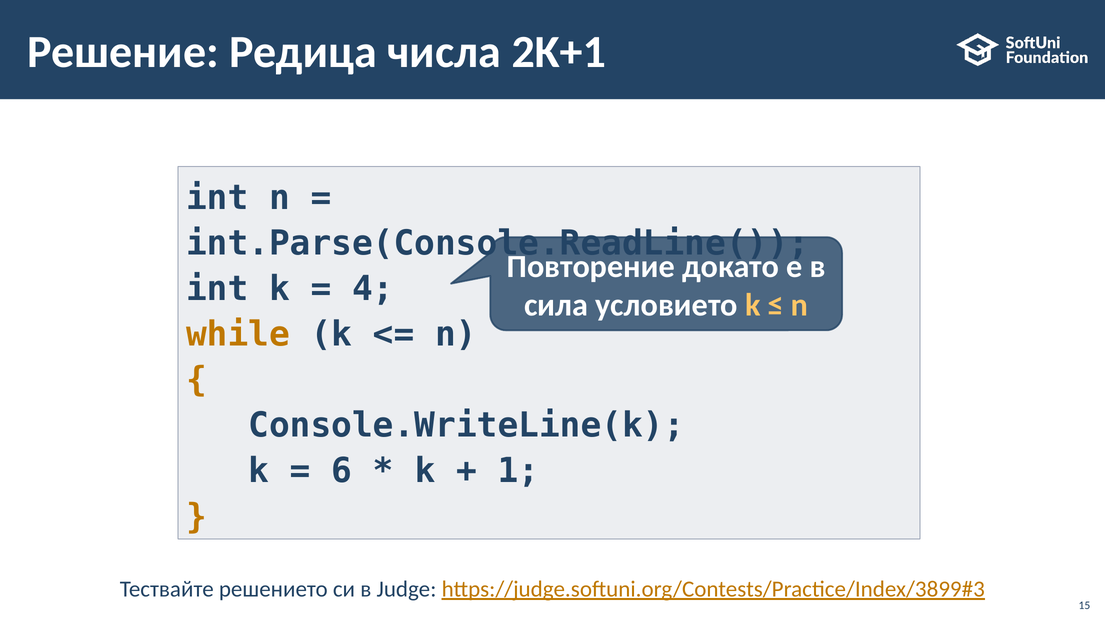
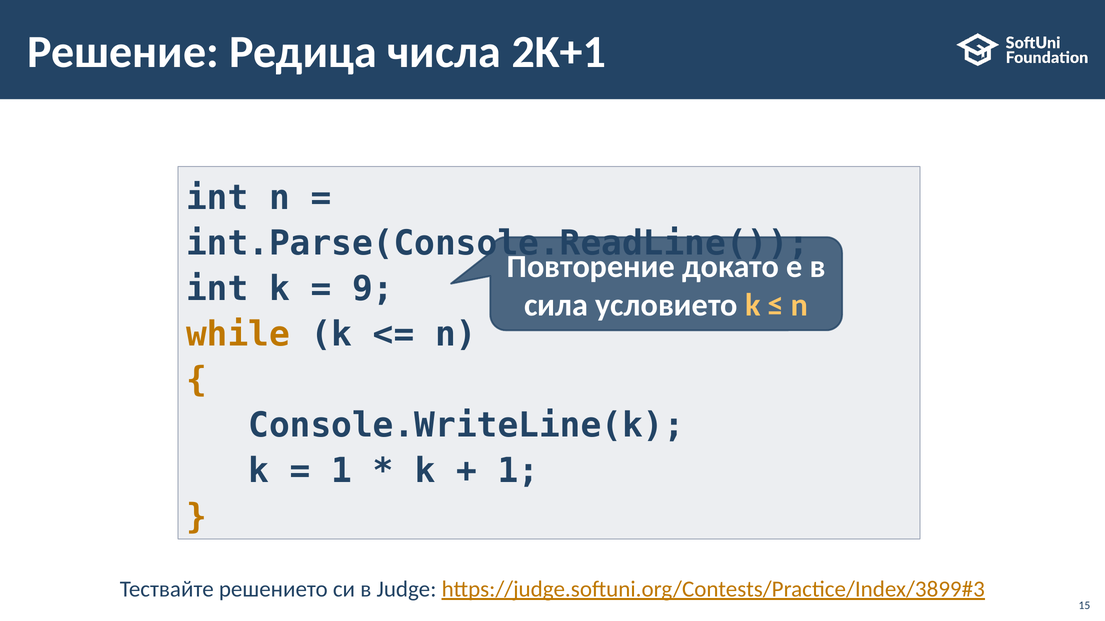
4: 4 -> 9
6 at (342, 472): 6 -> 1
